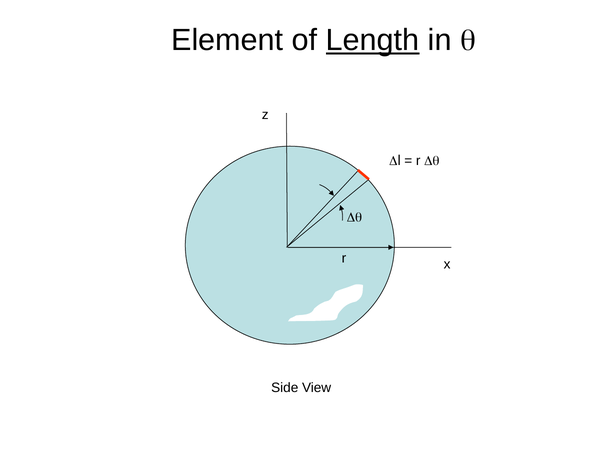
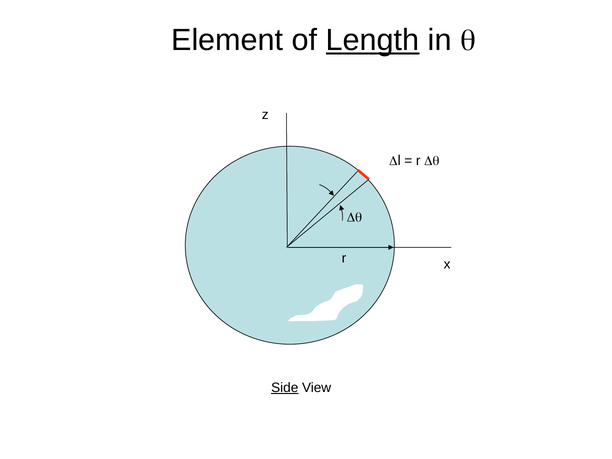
Side underline: none -> present
